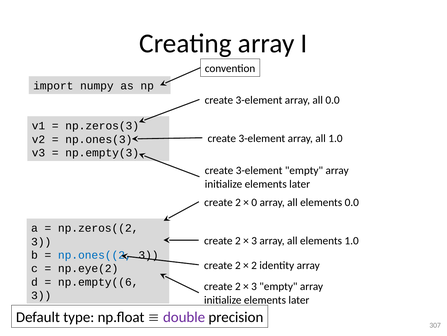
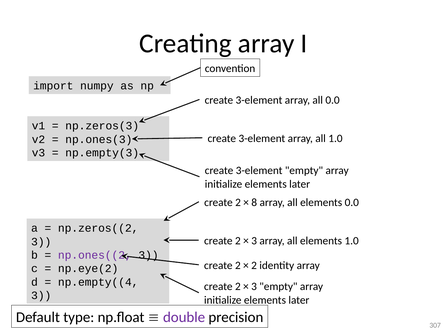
0: 0 -> 8
np.ones((2 colour: blue -> purple
np.empty((6: np.empty((6 -> np.empty((4
